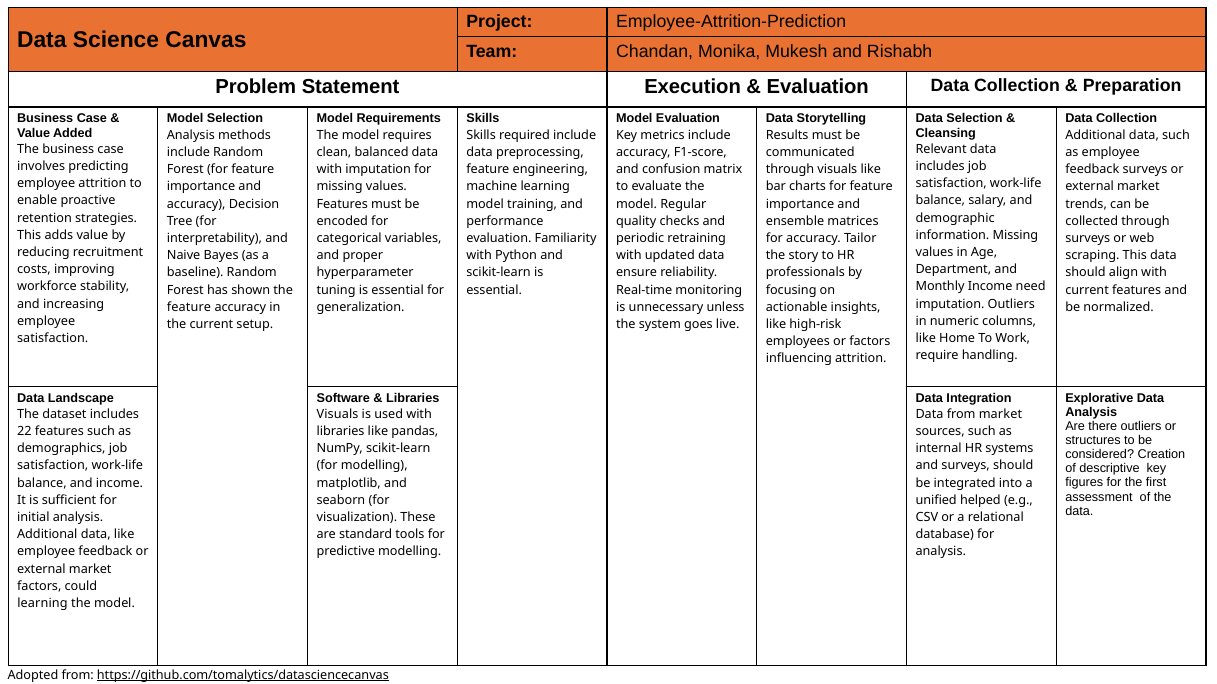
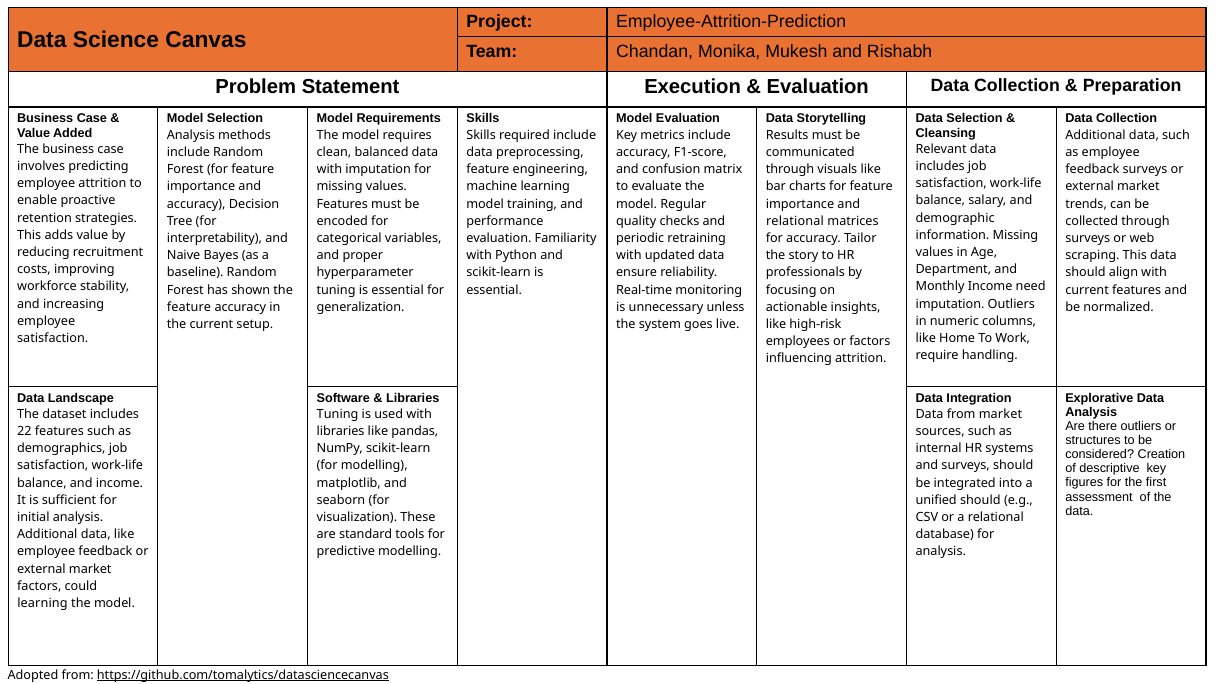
ensemble at (795, 221): ensemble -> relational
Visuals at (338, 414): Visuals -> Tuning
unified helped: helped -> should
